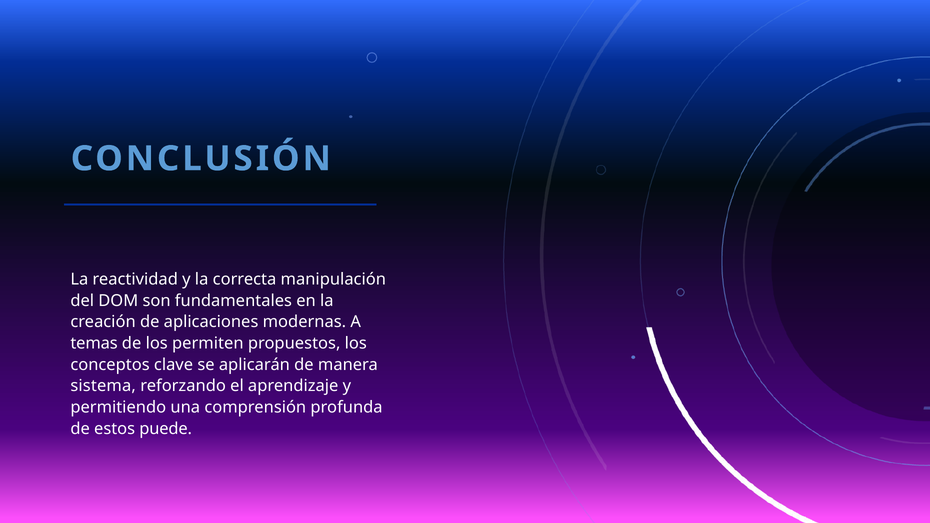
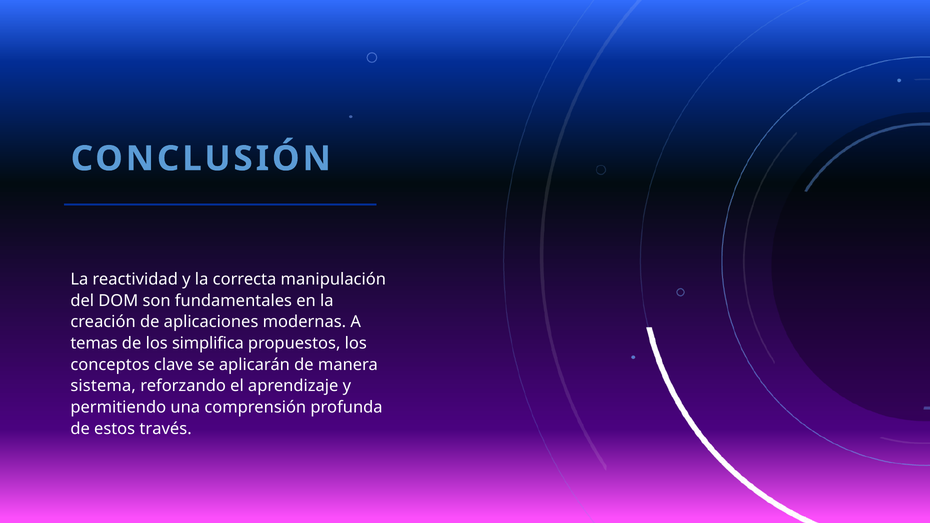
permiten: permiten -> simplifica
puede: puede -> través
